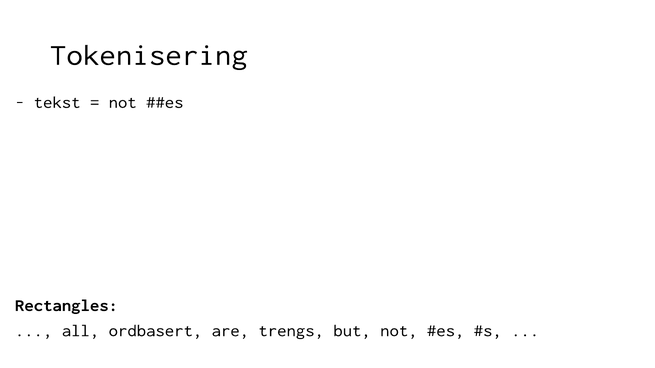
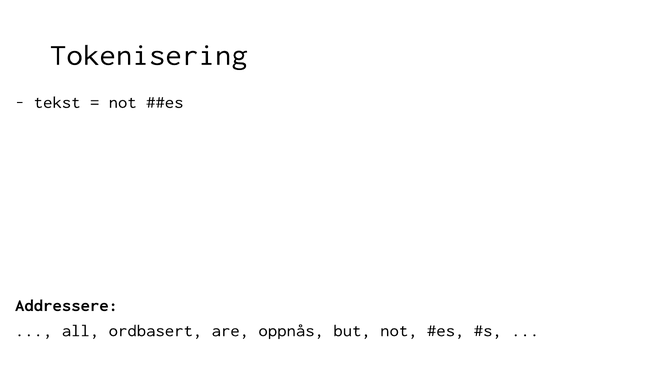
Rectangles: Rectangles -> Addressere
trengs: trengs -> oppnås
